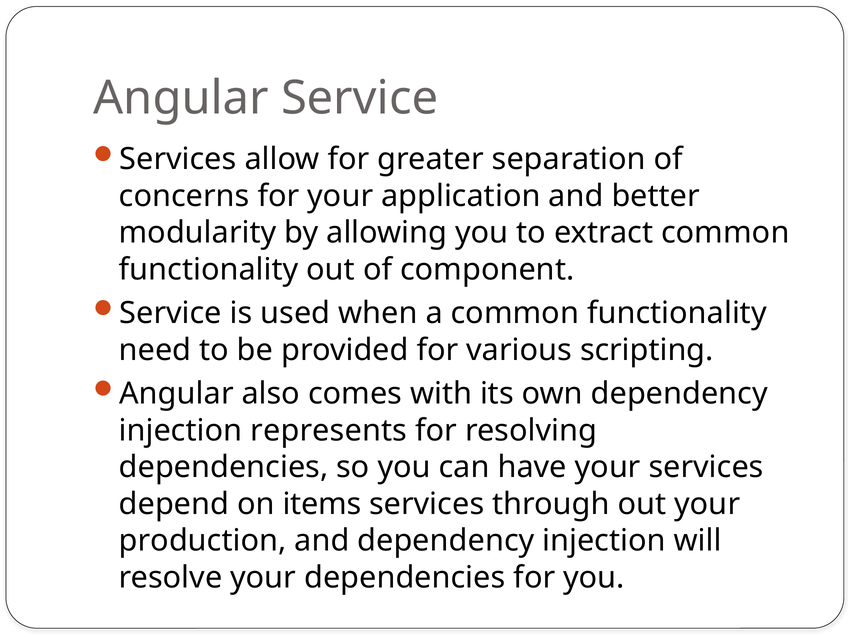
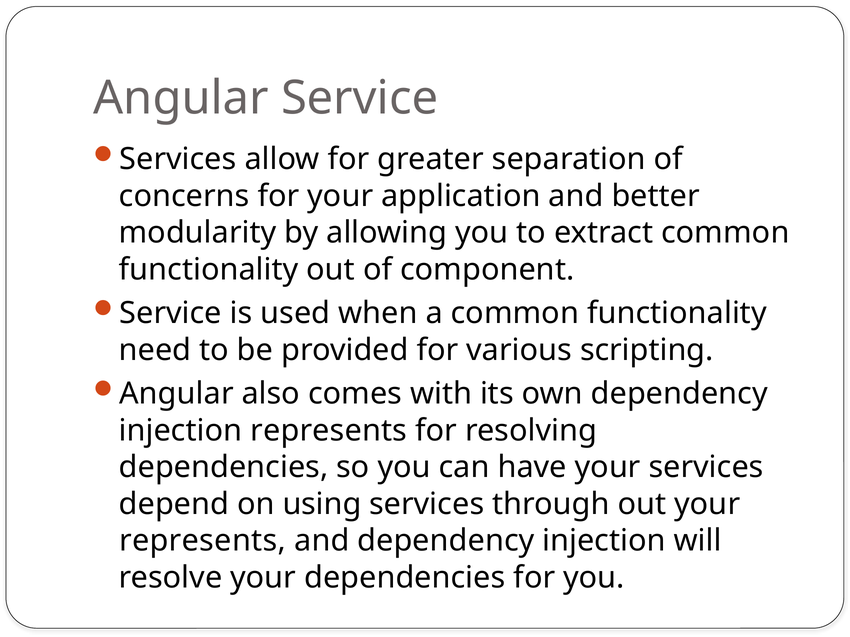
items: items -> using
production at (203, 541): production -> represents
